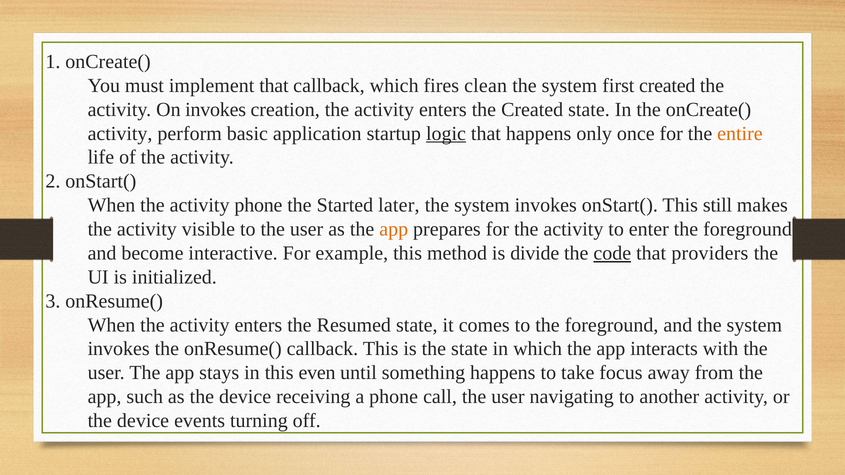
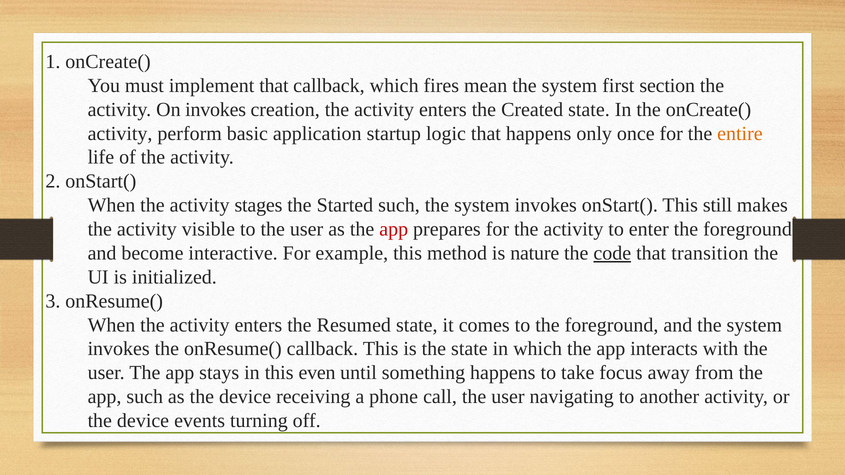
clean: clean -> mean
first created: created -> section
logic underline: present -> none
activity phone: phone -> stages
Started later: later -> such
app at (394, 229) colour: orange -> red
divide: divide -> nature
providers: providers -> transition
